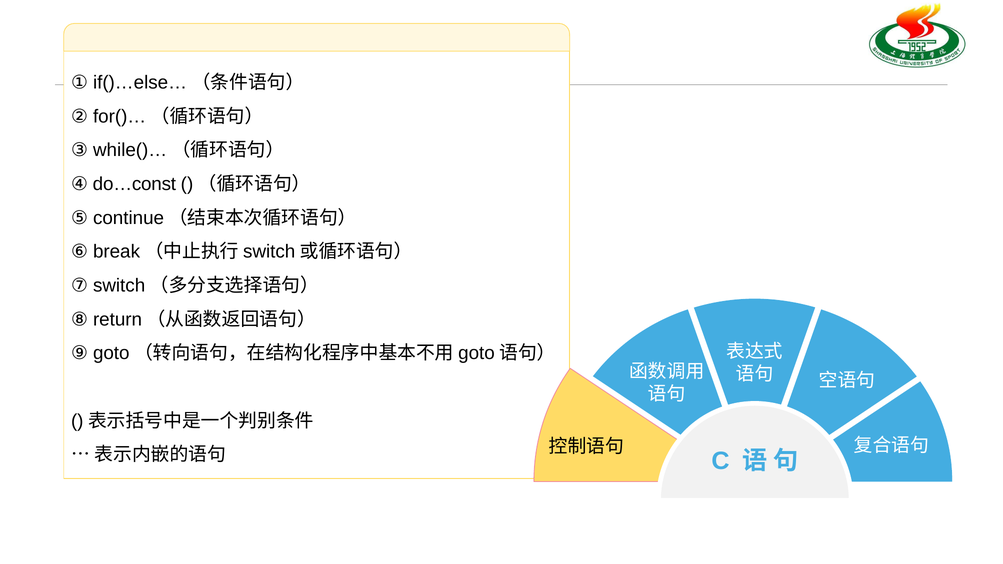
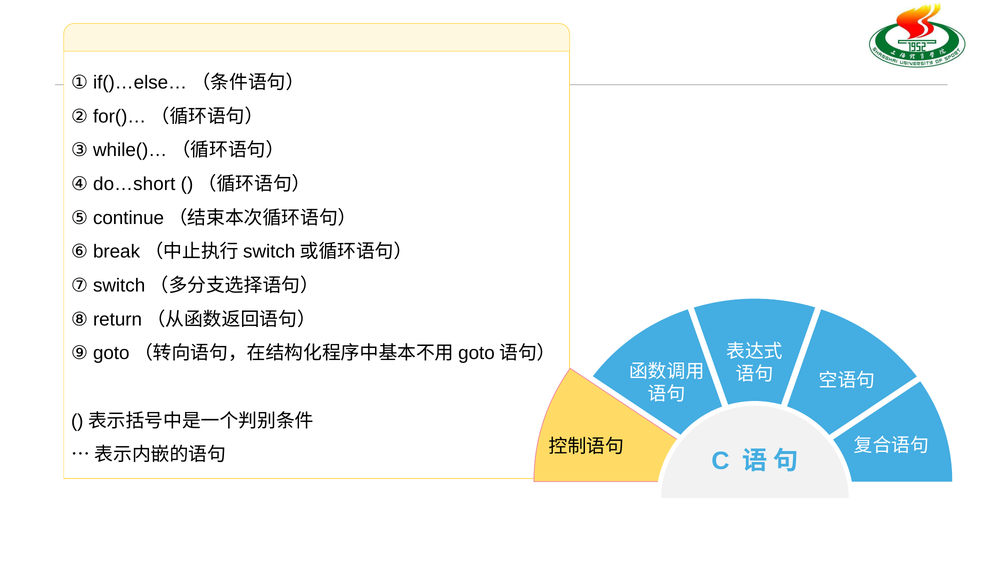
do…const: do…const -> do…short
